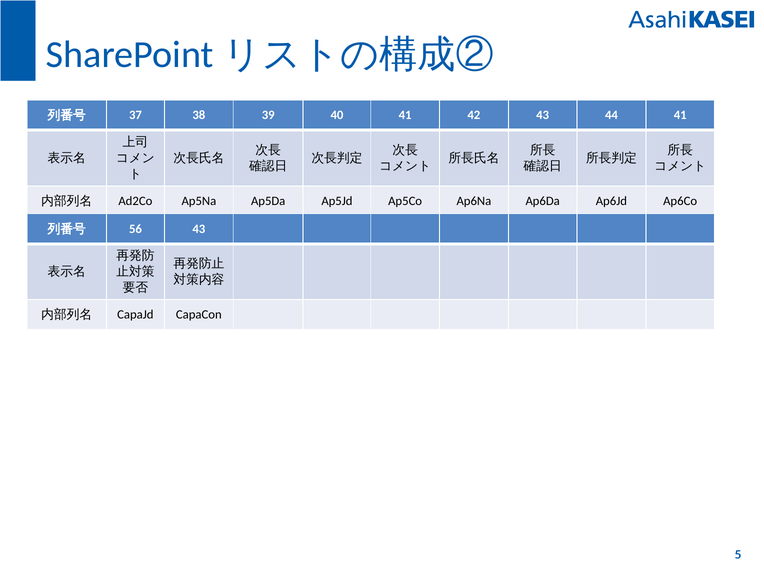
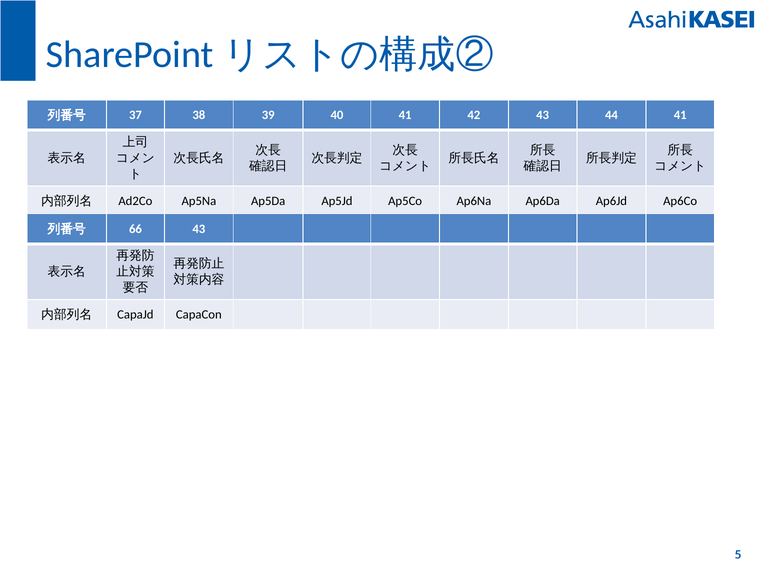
56: 56 -> 66
